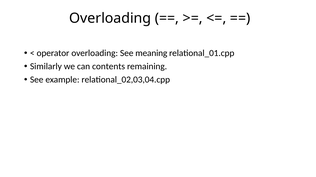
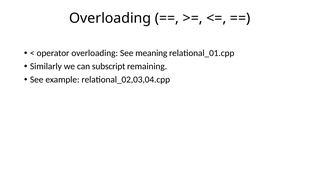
contents: contents -> subscript
